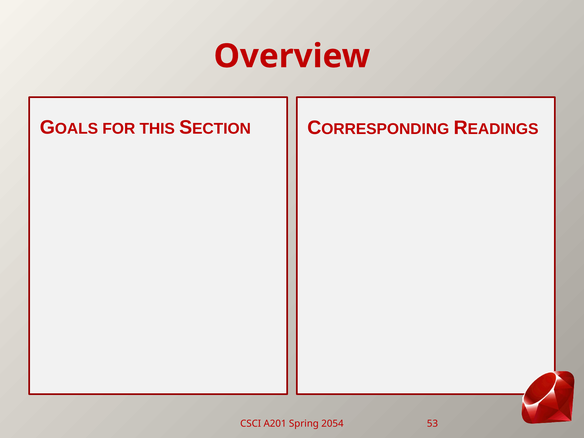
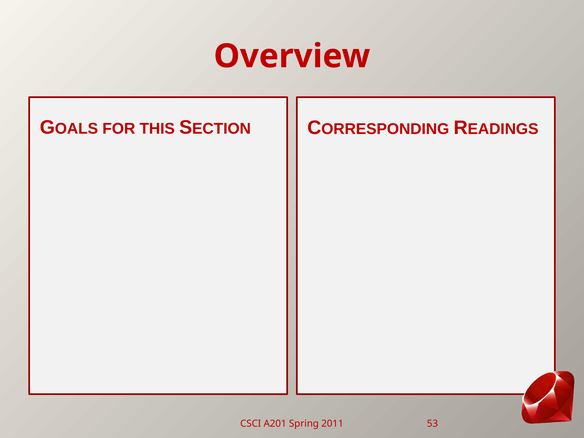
2054: 2054 -> 2011
